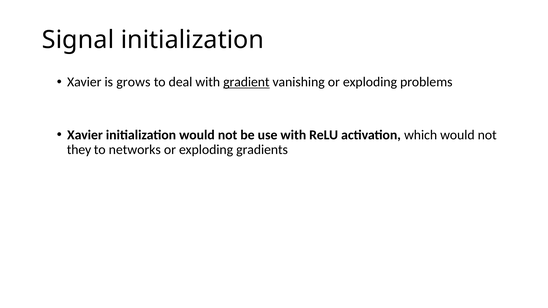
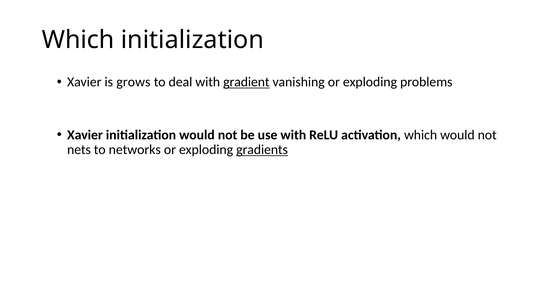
Signal at (78, 40): Signal -> Which
they: they -> nets
gradients underline: none -> present
